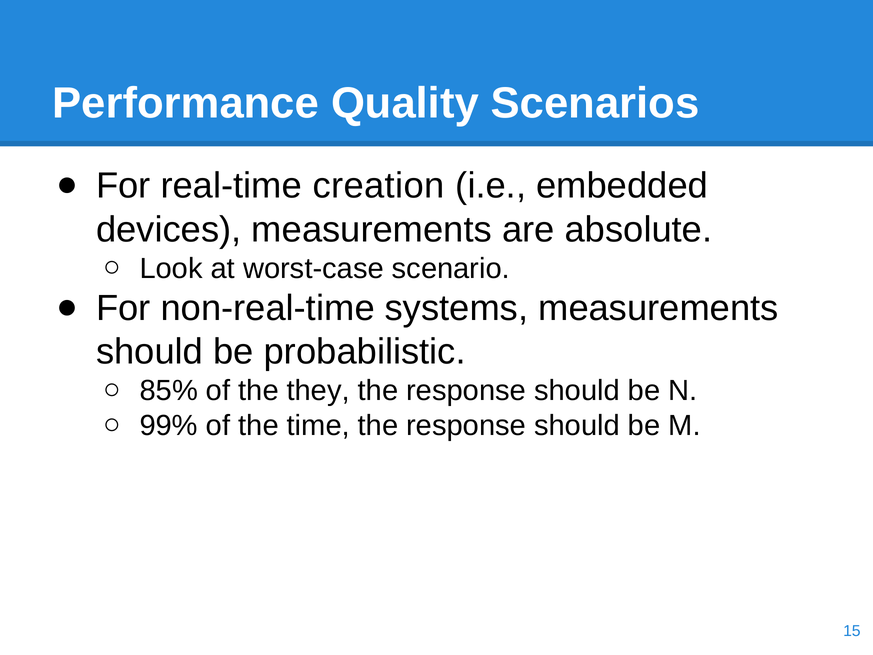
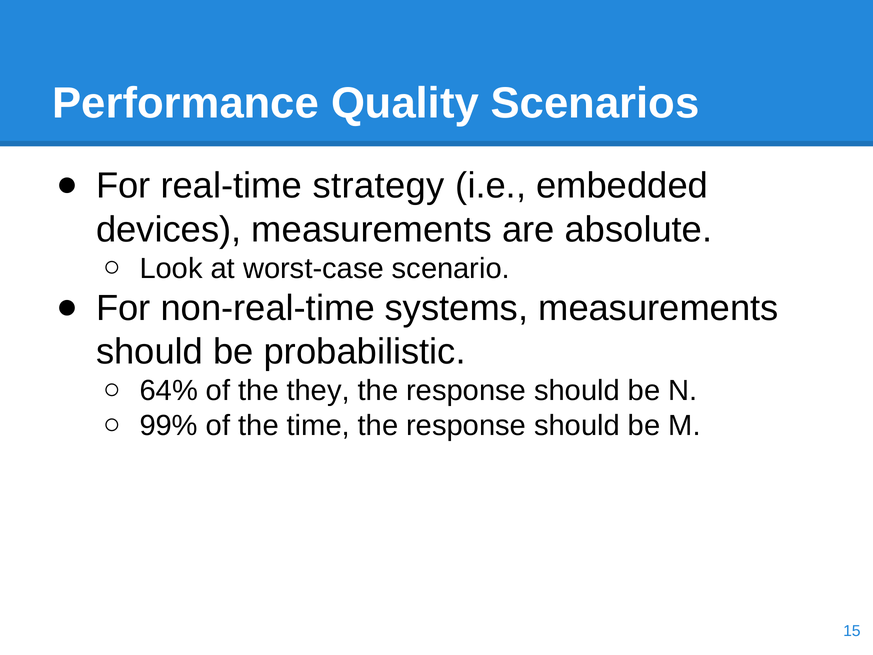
creation: creation -> strategy
85%: 85% -> 64%
